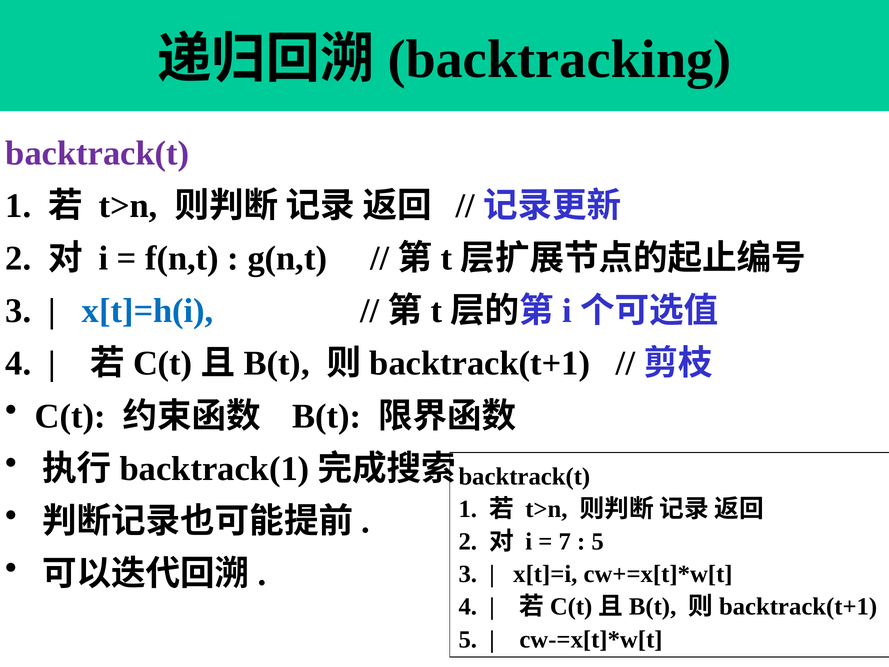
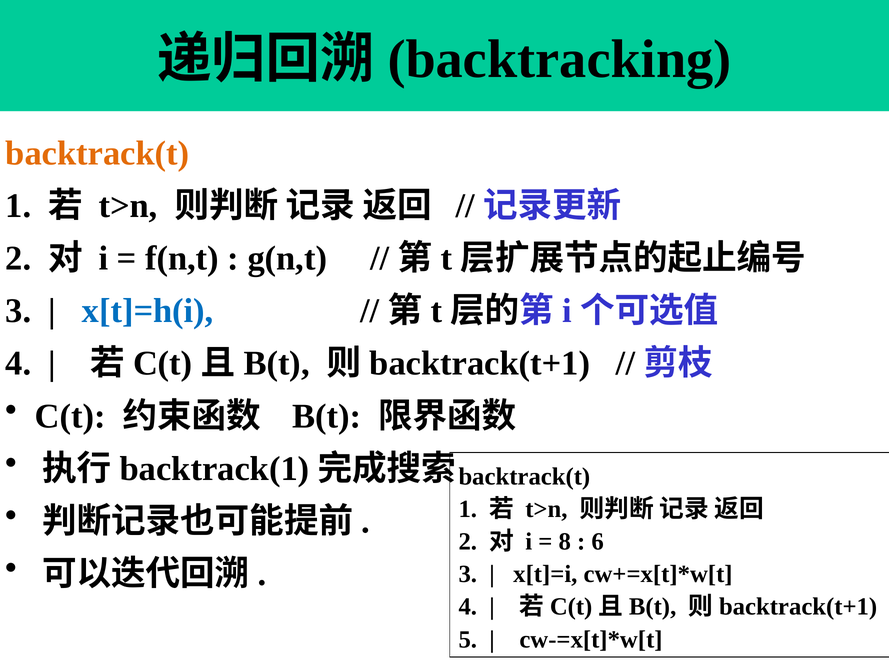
backtrack(t at (97, 153) colour: purple -> orange
7: 7 -> 8
5 at (598, 541): 5 -> 6
